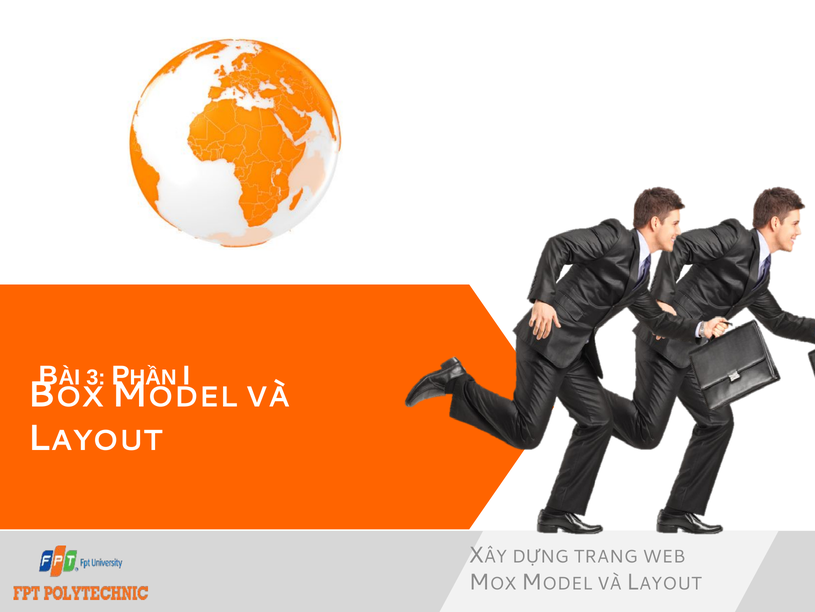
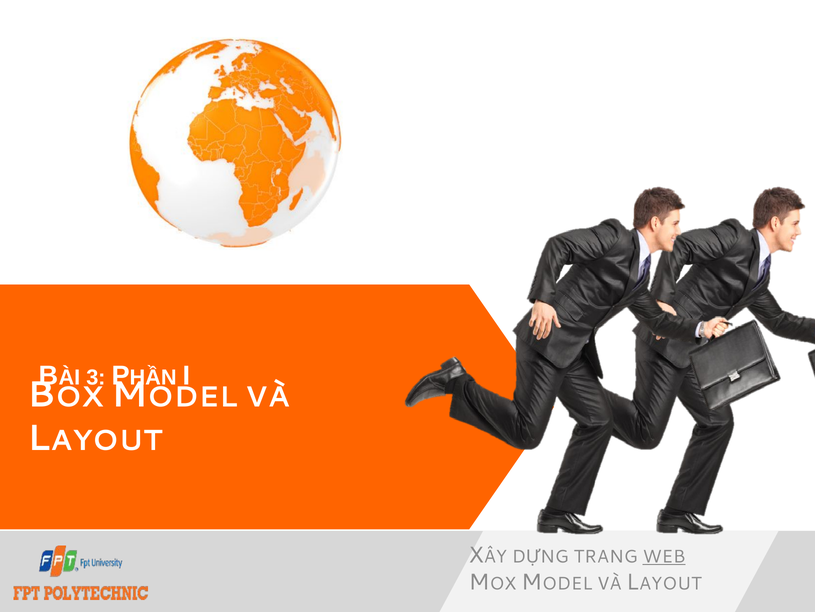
WEB underline: none -> present
